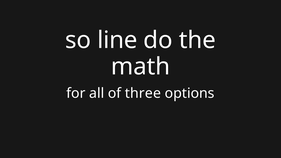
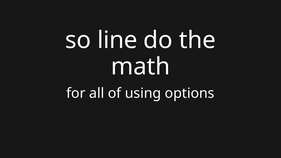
three: three -> using
